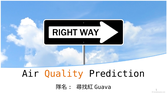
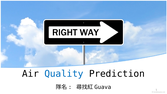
Quality colour: orange -> blue
